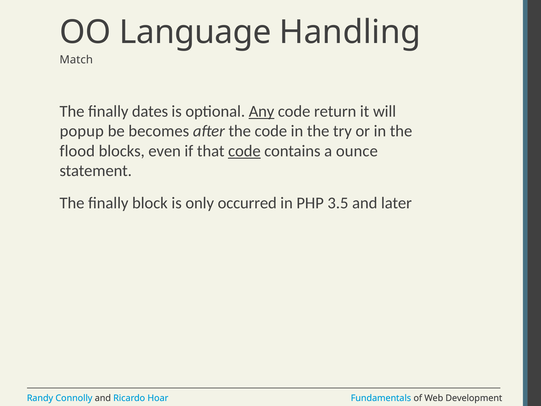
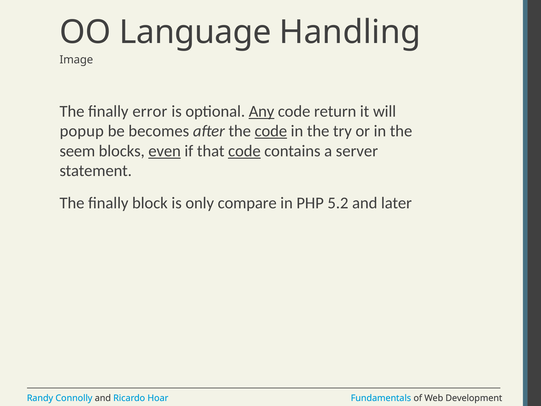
Match: Match -> Image
dates: dates -> error
code at (271, 131) underline: none -> present
flood: flood -> seem
even underline: none -> present
ounce: ounce -> server
occurred: occurred -> compare
3.5: 3.5 -> 5.2
